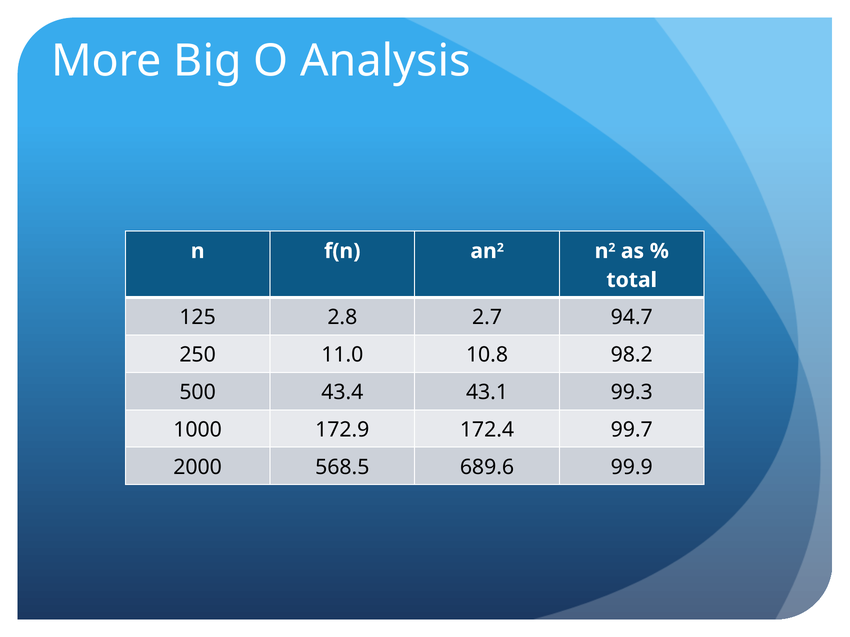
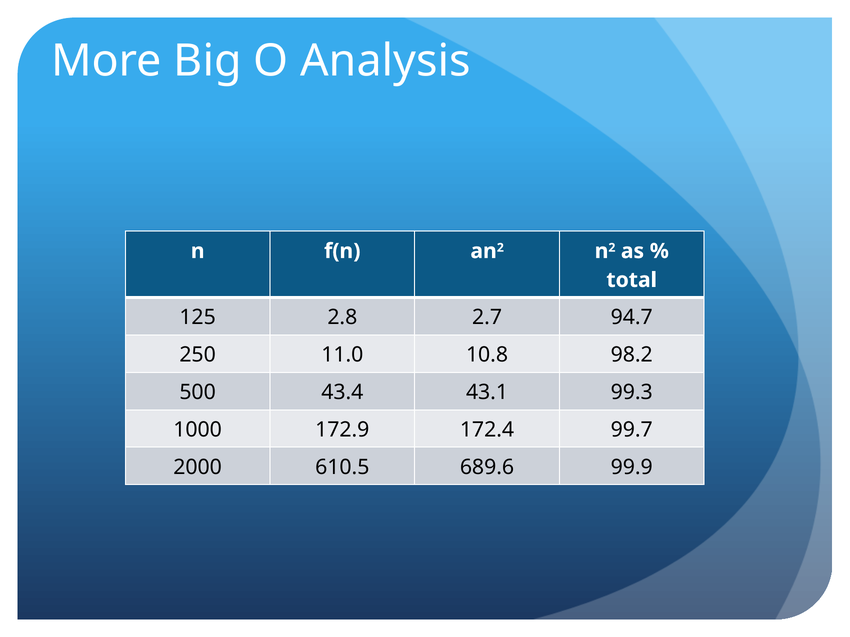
568.5: 568.5 -> 610.5
